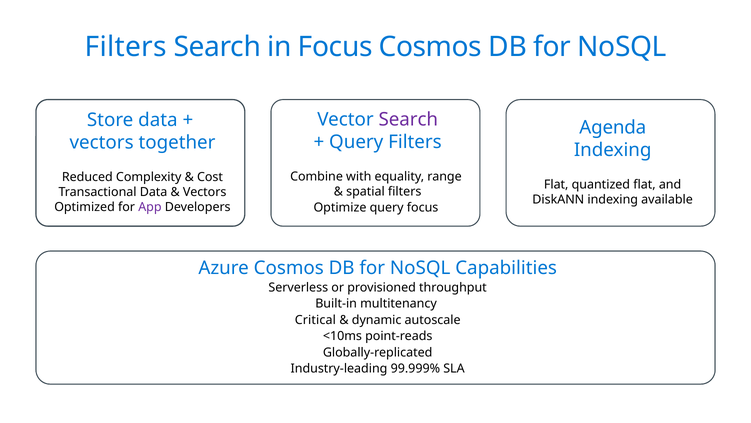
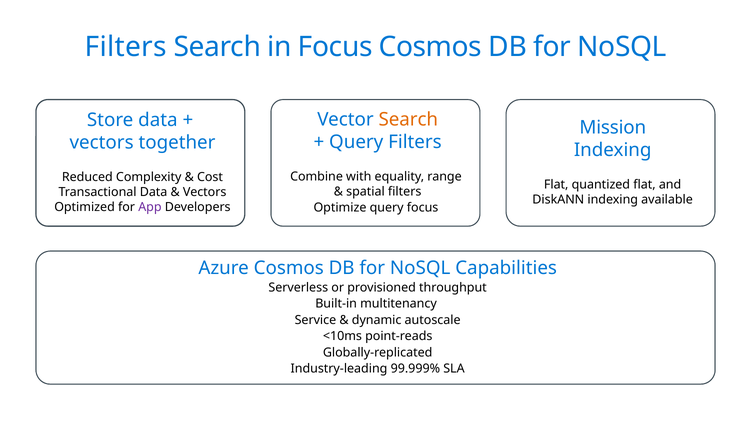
Search at (408, 119) colour: purple -> orange
Agenda: Agenda -> Mission
Critical: Critical -> Service
